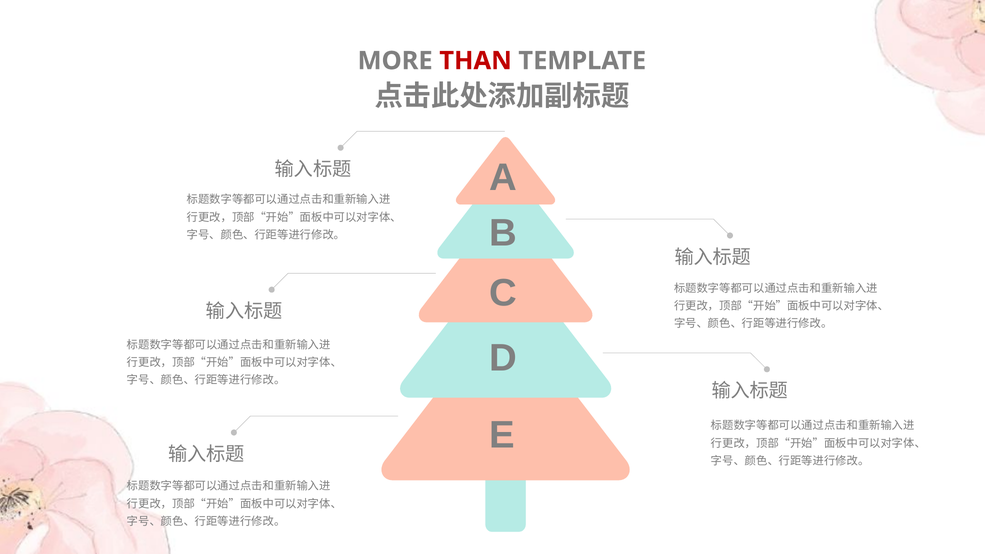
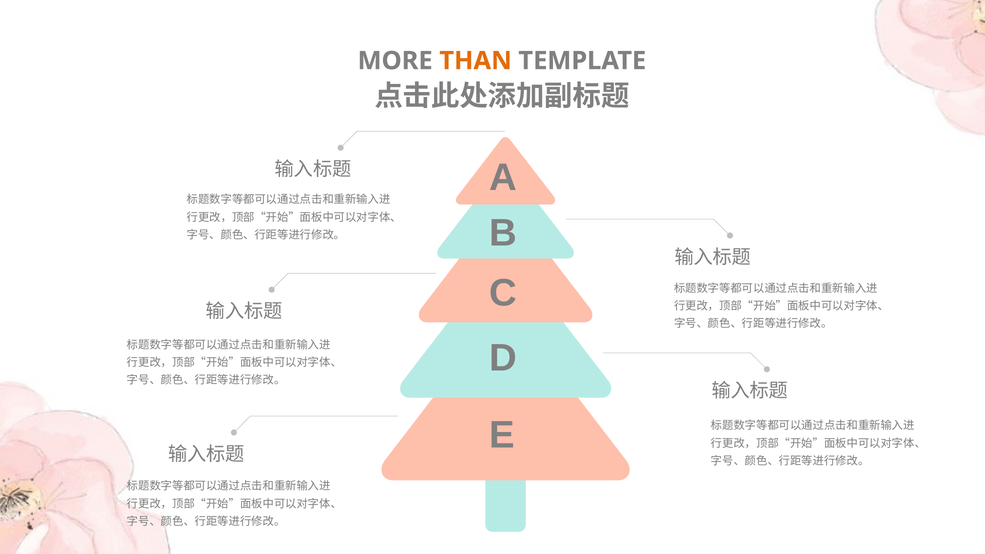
THAN colour: red -> orange
